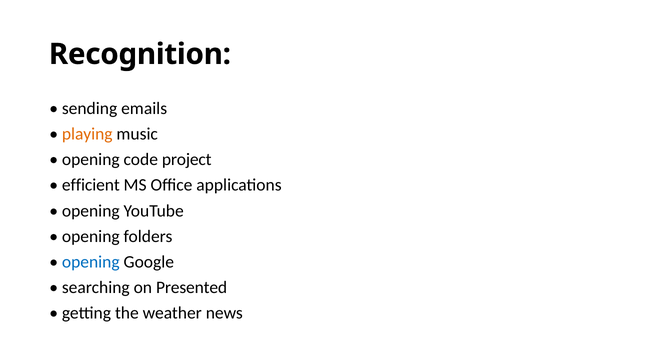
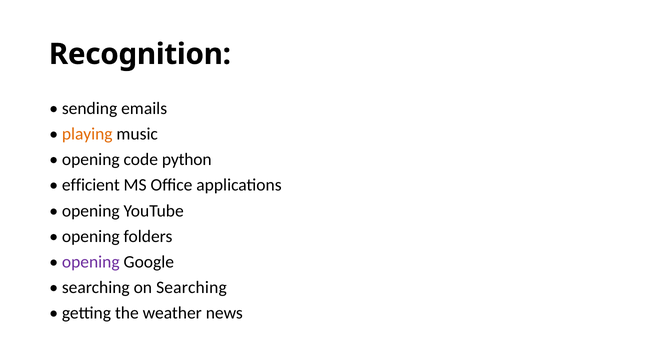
project: project -> python
opening at (91, 262) colour: blue -> purple
on Presented: Presented -> Searching
